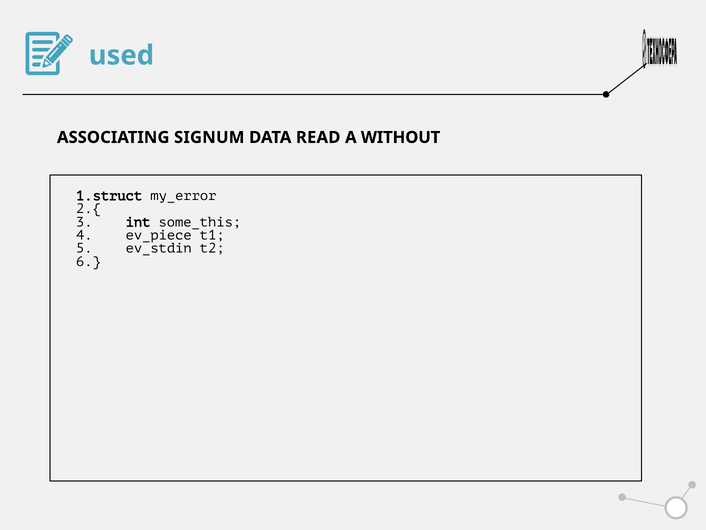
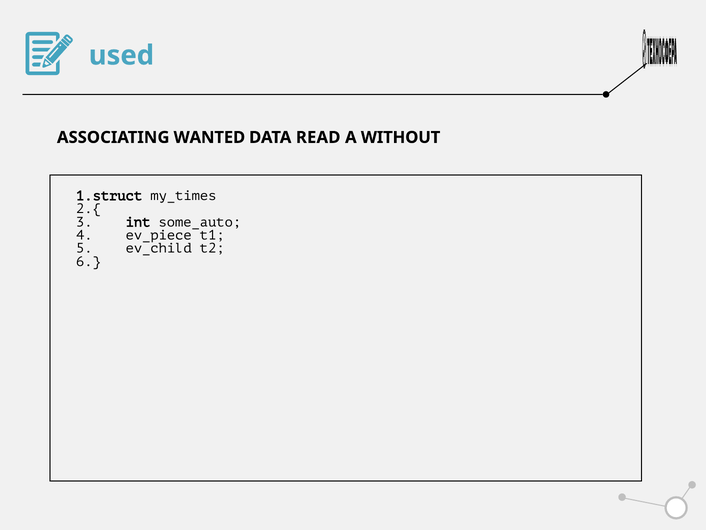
SIGNUM: SIGNUM -> WANTED
my_error: my_error -> my_times
some_this: some_this -> some_auto
ev_stdin: ev_stdin -> ev_child
